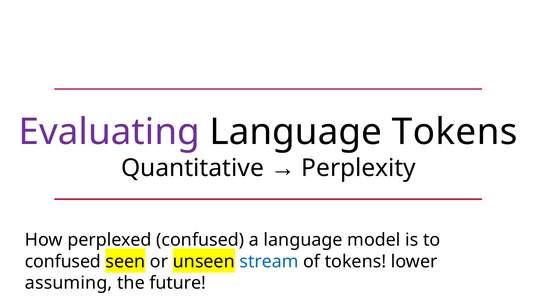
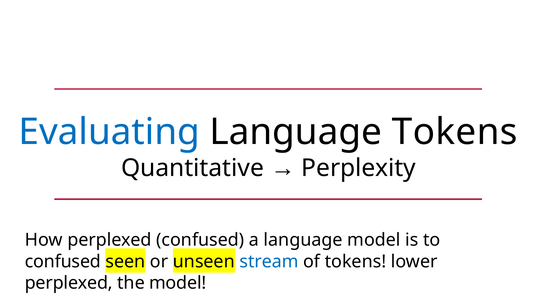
Evaluating colour: purple -> blue
assuming at (69, 283): assuming -> perplexed
the future: future -> model
